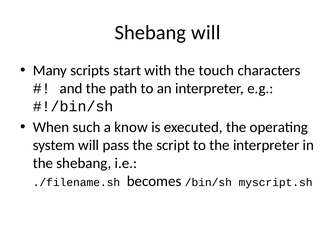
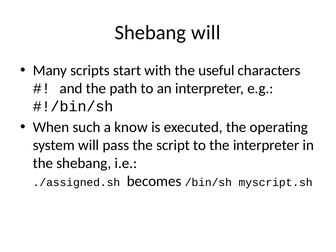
touch: touch -> useful
./filename.sh: ./filename.sh -> ./assigned.sh
